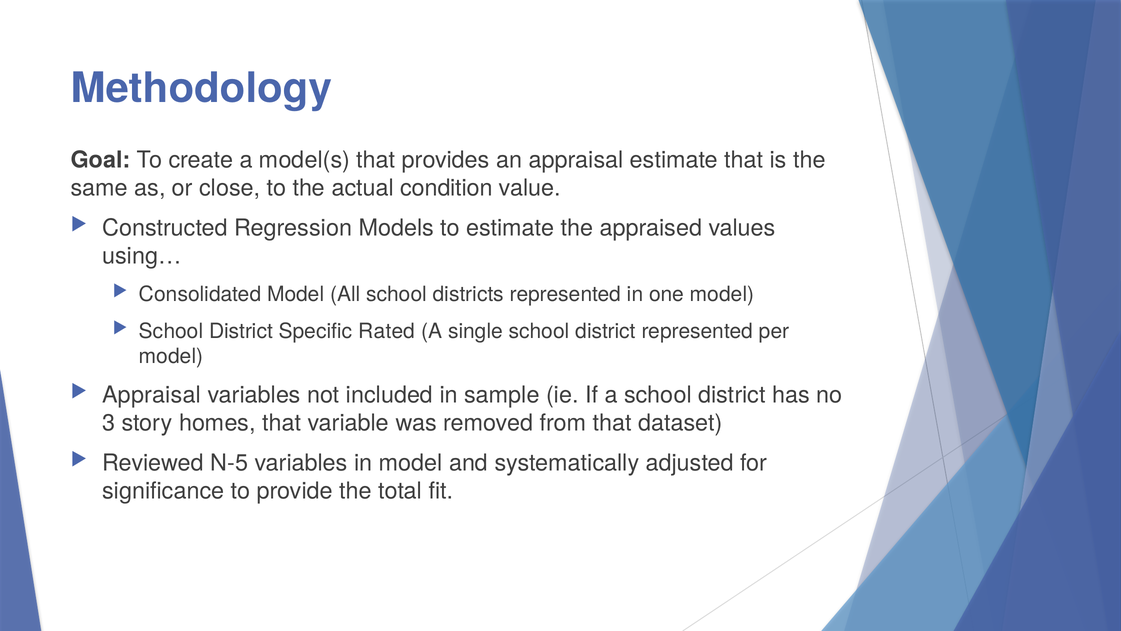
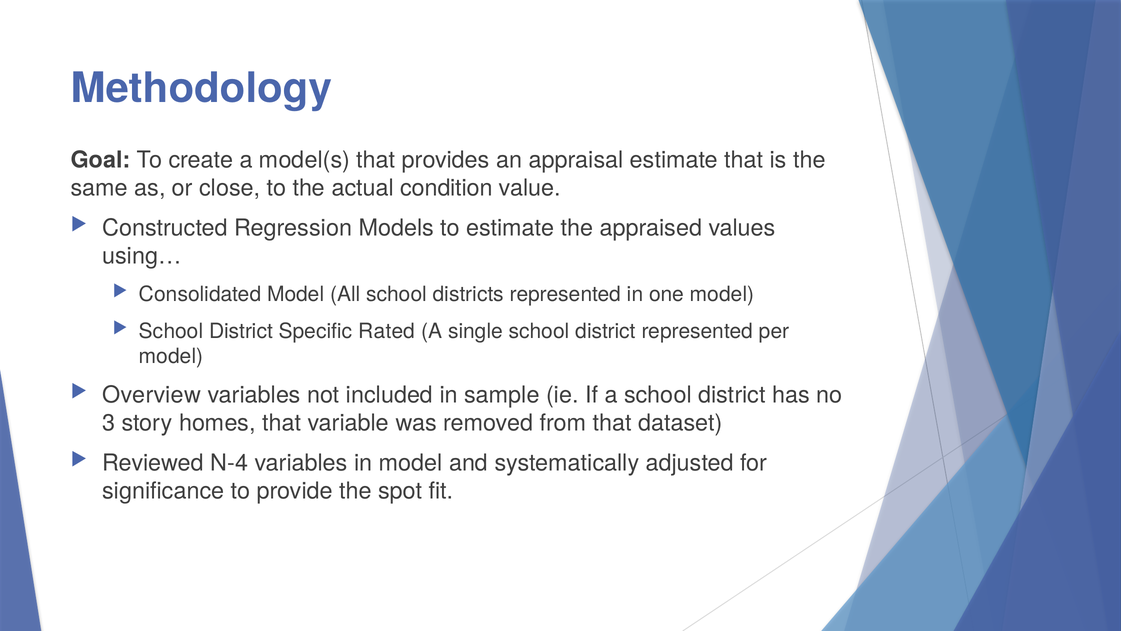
Appraisal at (152, 395): Appraisal -> Overview
N-5: N-5 -> N-4
total: total -> spot
